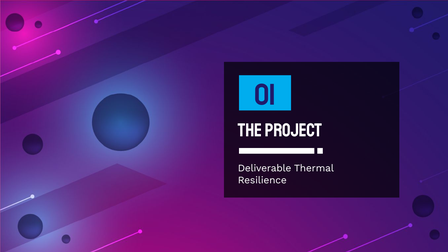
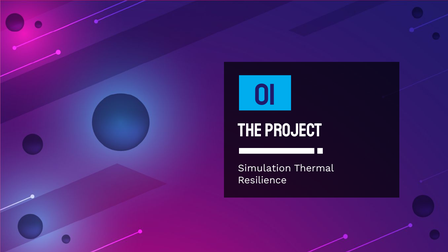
Deliverable: Deliverable -> Simulation
